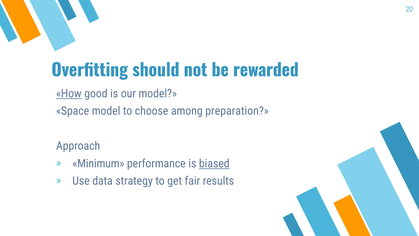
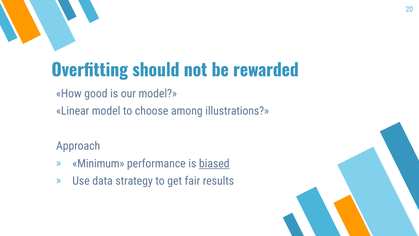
How underline: present -> none
Space: Space -> Linear
preparation: preparation -> illustrations
